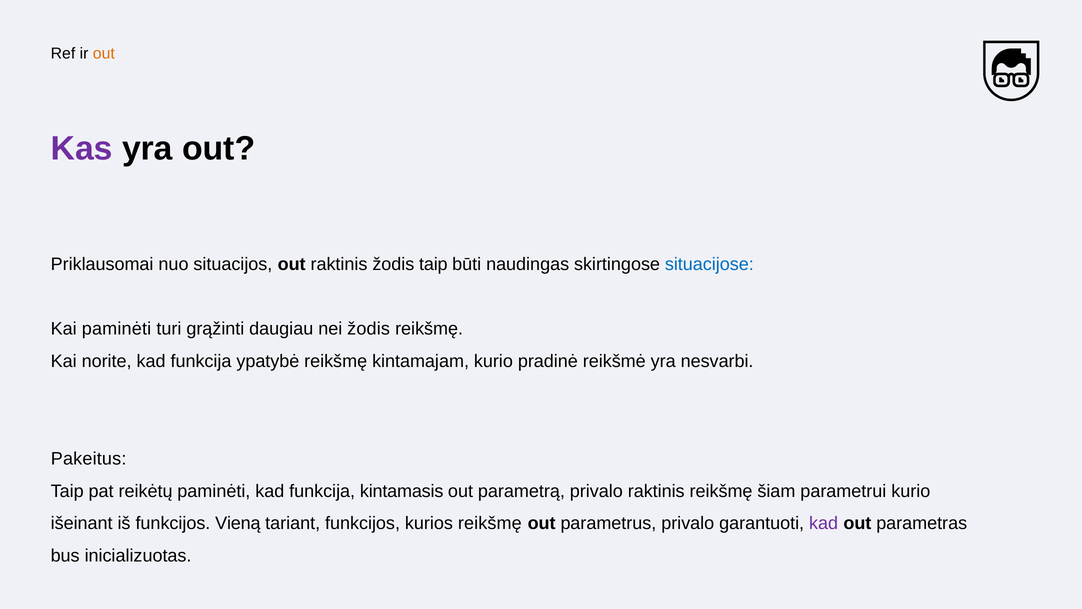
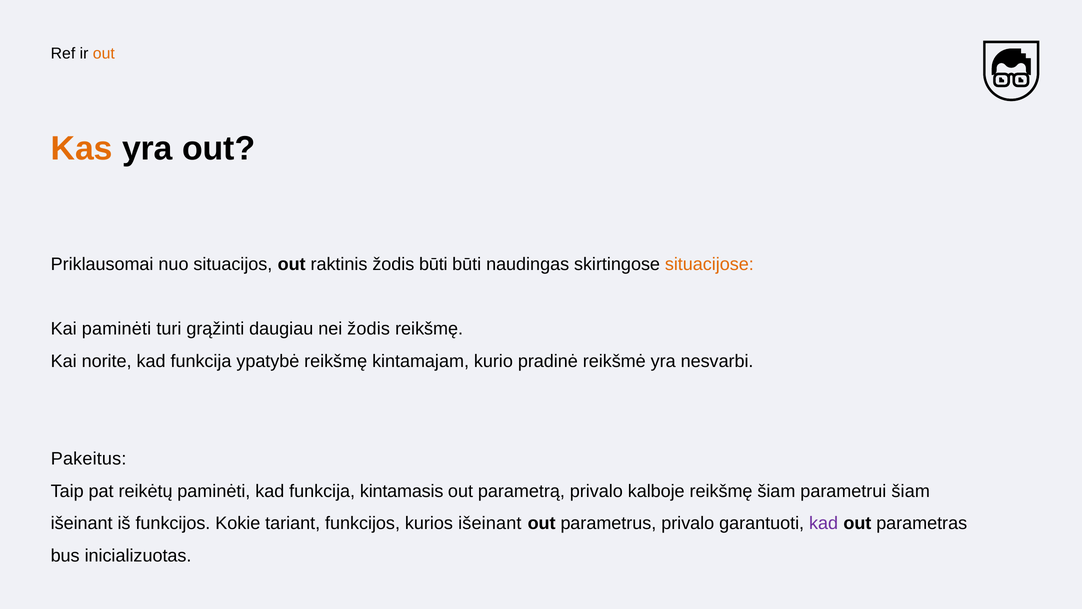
Kas colour: purple -> orange
žodis taip: taip -> būti
situacijose colour: blue -> orange
privalo raktinis: raktinis -> kalboje
parametrui kurio: kurio -> šiam
Vieną: Vieną -> Kokie
kurios reikšmę: reikšmę -> išeinant
